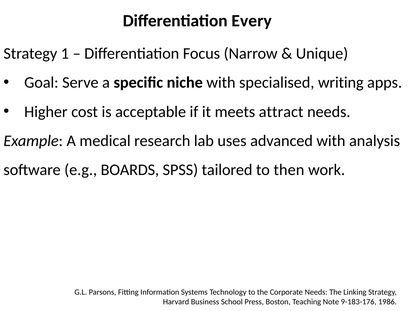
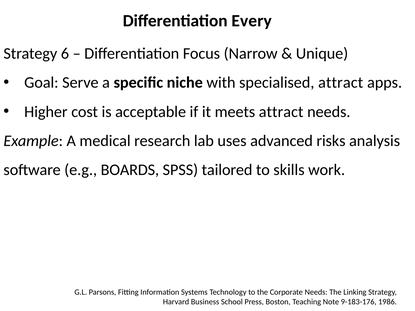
1: 1 -> 6
specialised writing: writing -> attract
advanced with: with -> risks
then: then -> skills
